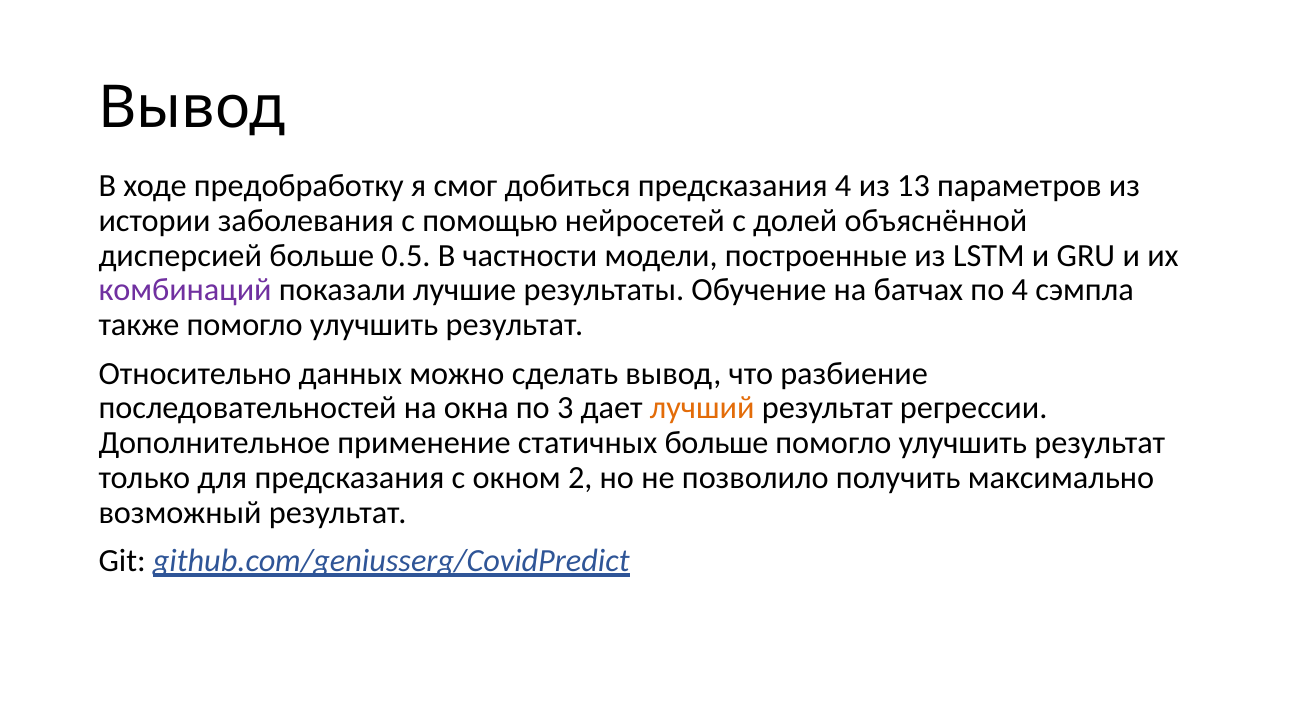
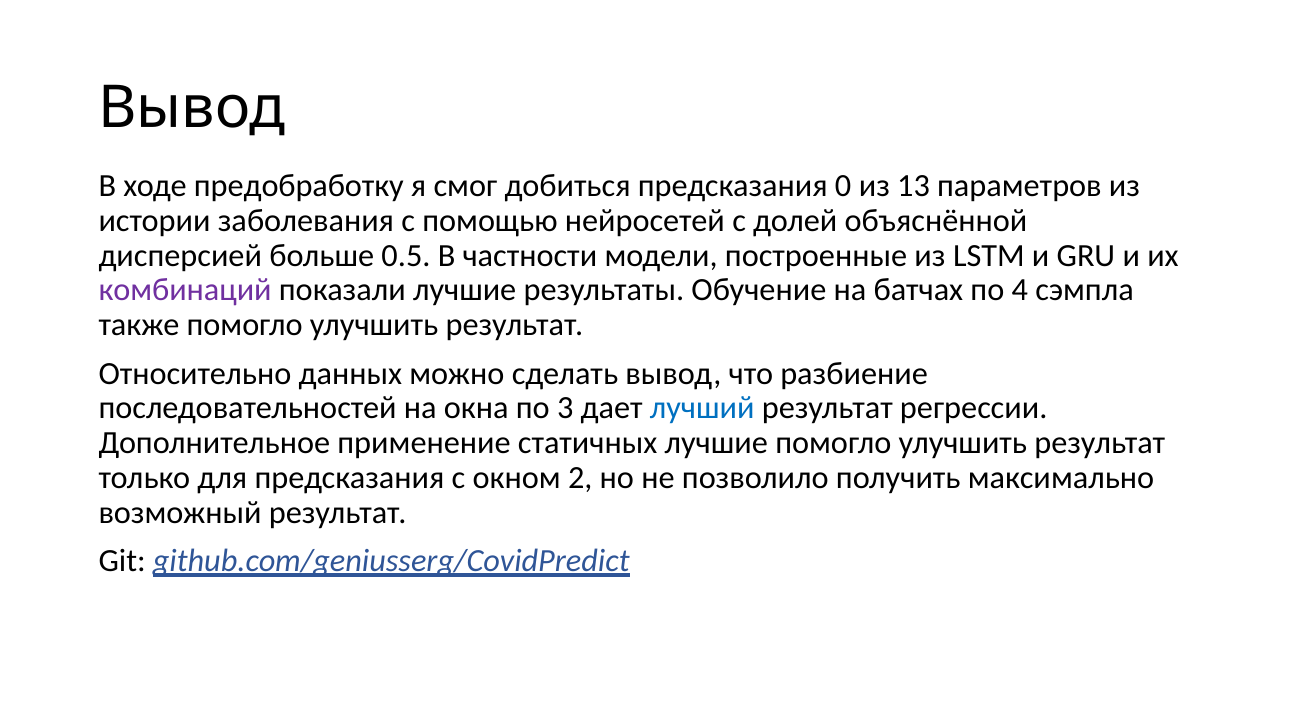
предсказания 4: 4 -> 0
лучший colour: orange -> blue
статичных больше: больше -> лучшие
